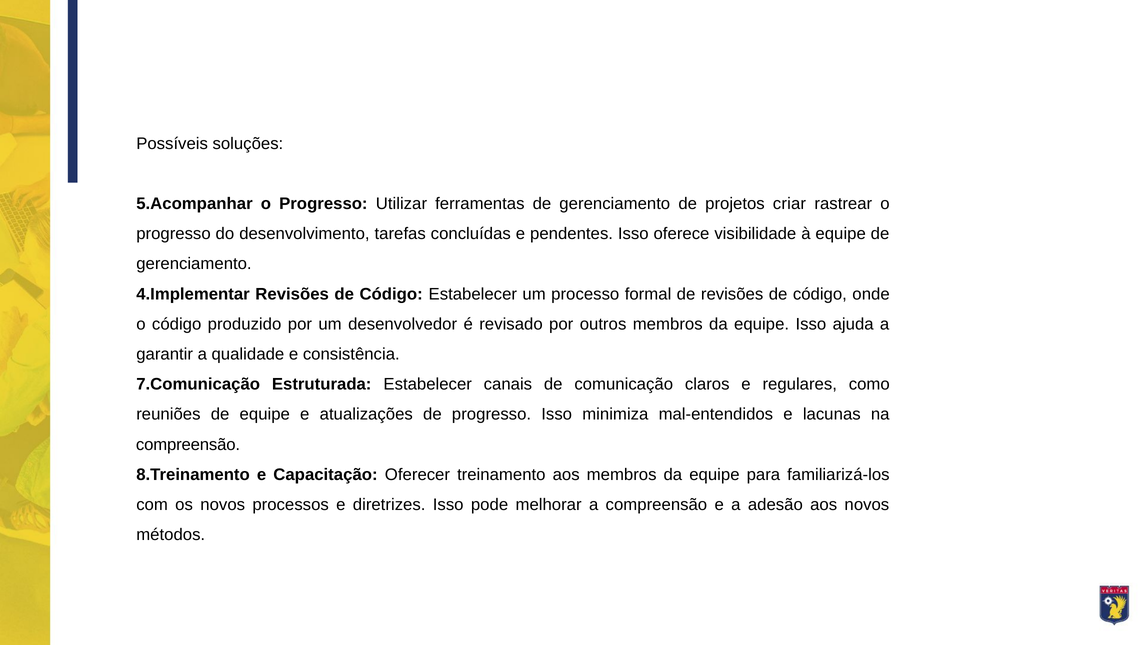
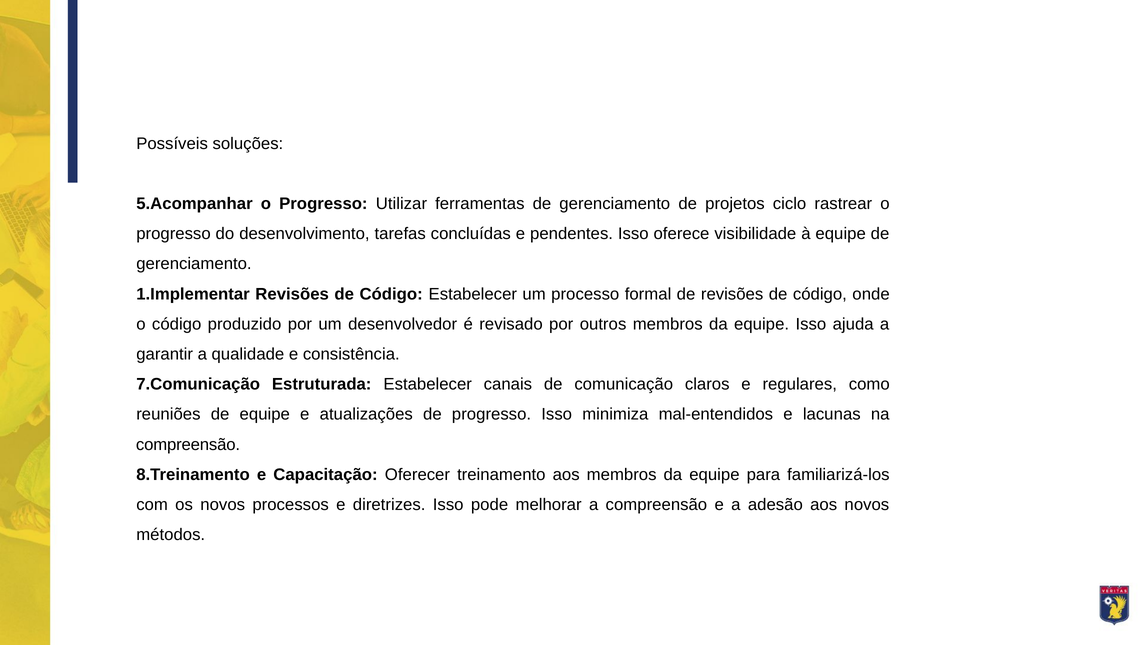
criar: criar -> ciclo
4.Implementar: 4.Implementar -> 1.Implementar
